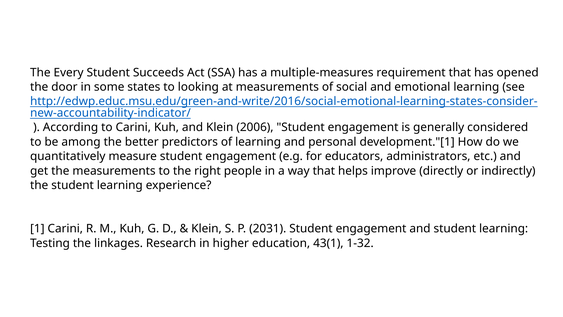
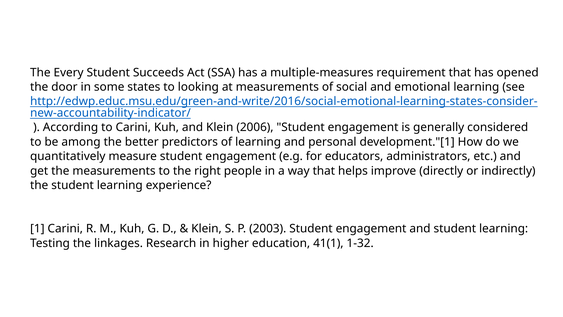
2031: 2031 -> 2003
43(1: 43(1 -> 41(1
